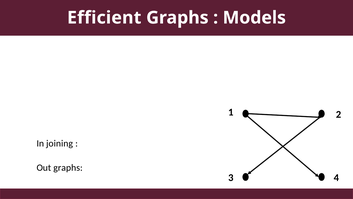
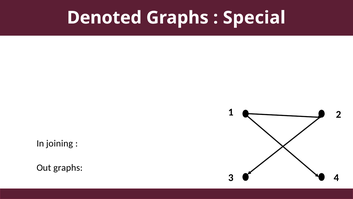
Efficient: Efficient -> Denoted
Models: Models -> Special
